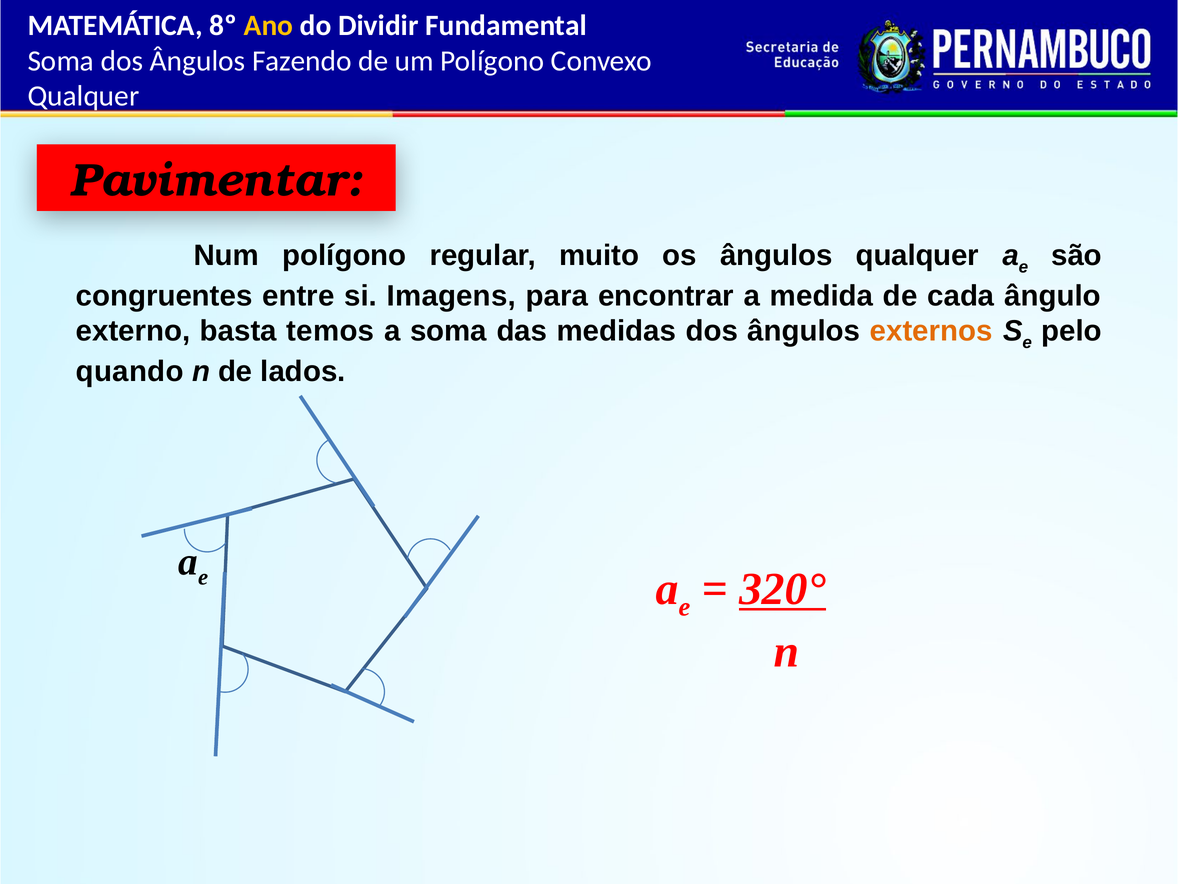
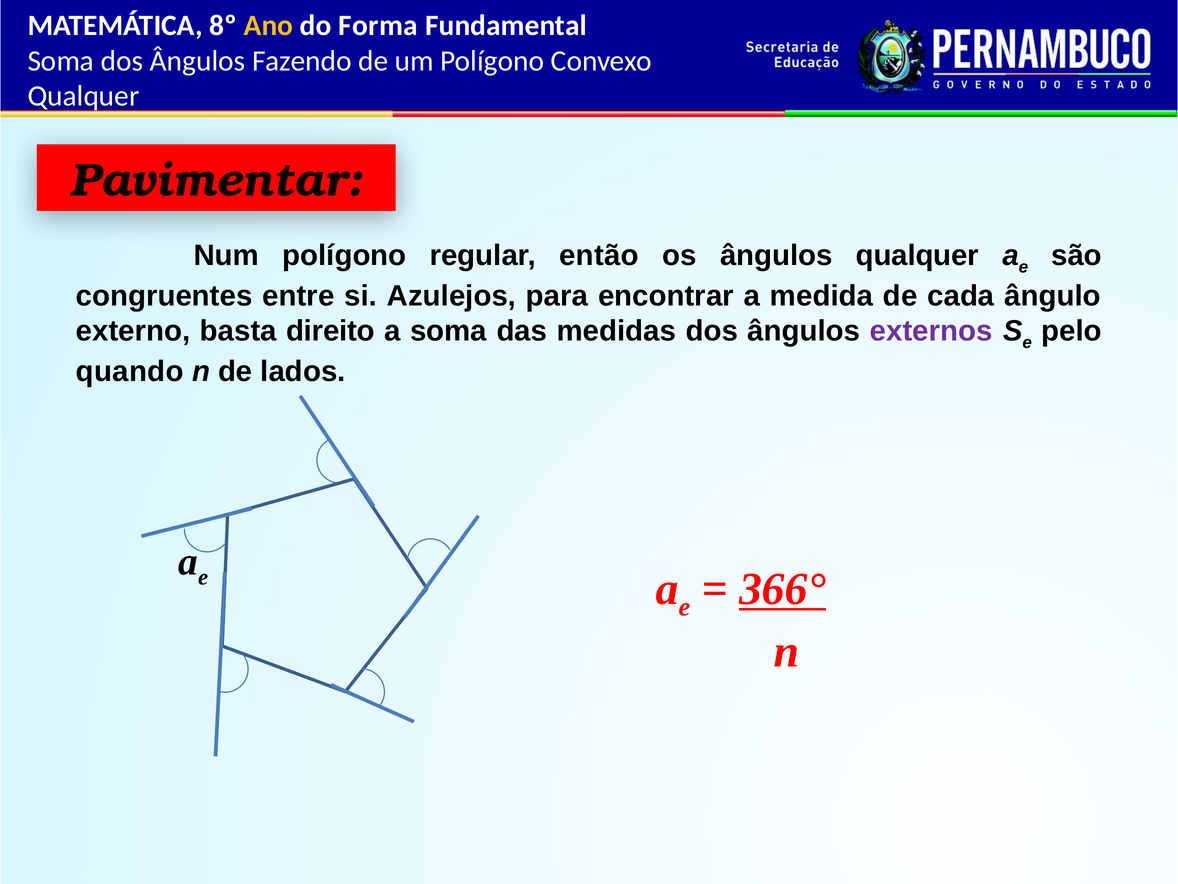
Dividir: Dividir -> Forma
muito: muito -> então
Imagens: Imagens -> Azulejos
temos: temos -> direito
externos colour: orange -> purple
320°: 320° -> 366°
